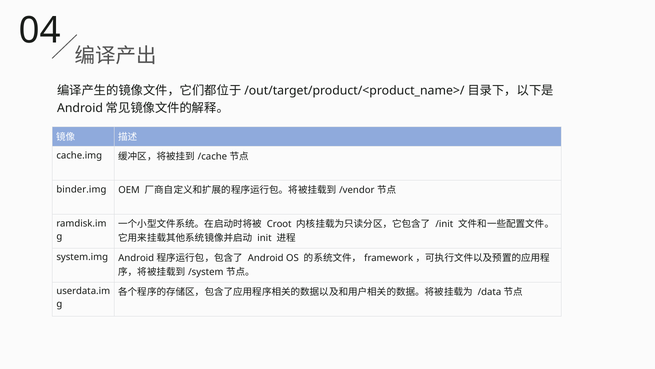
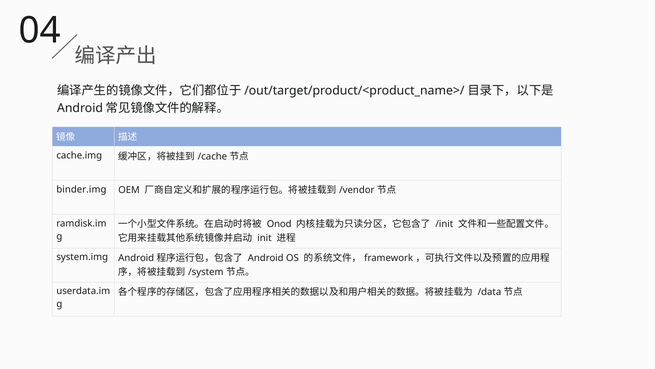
Croot: Croot -> Onod
